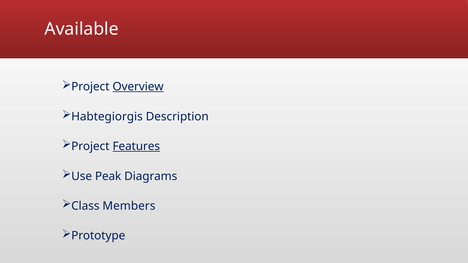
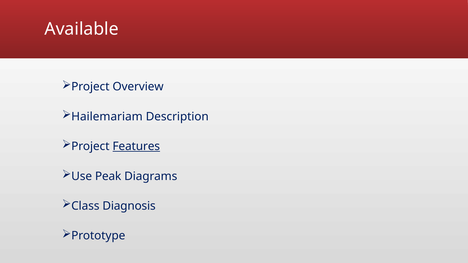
Overview underline: present -> none
Habtegiorgis: Habtegiorgis -> Hailemariam
Members: Members -> Diagnosis
